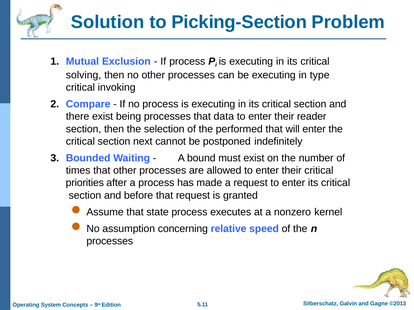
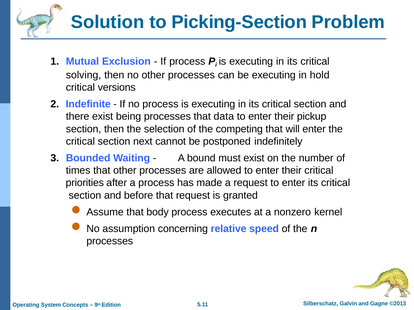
type: type -> hold
invoking: invoking -> versions
Compare: Compare -> Indefinite
reader: reader -> pickup
performed: performed -> competing
state: state -> body
